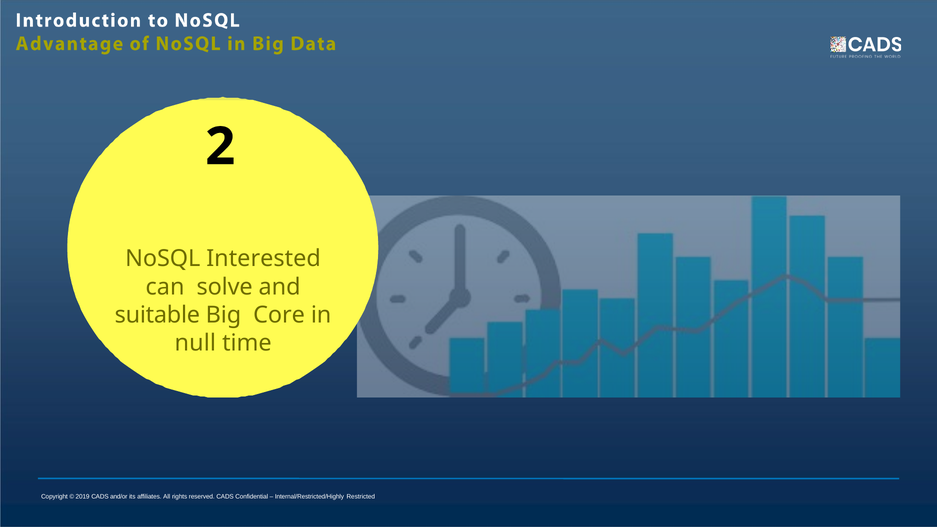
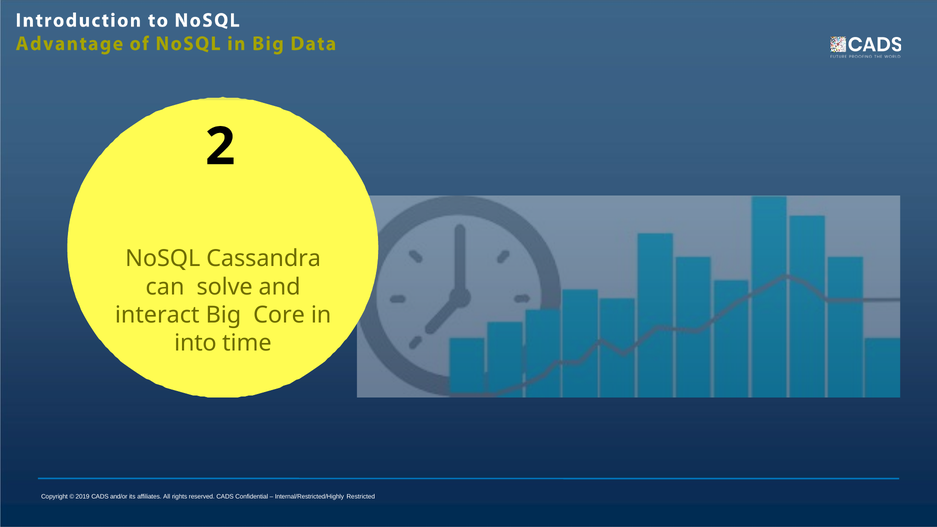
Interested: Interested -> Cassandra
suitable: suitable -> interact
null: null -> into
